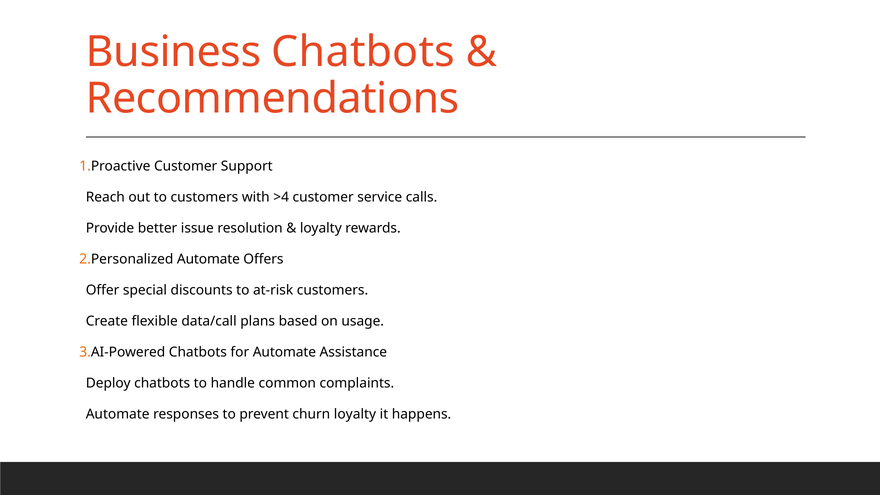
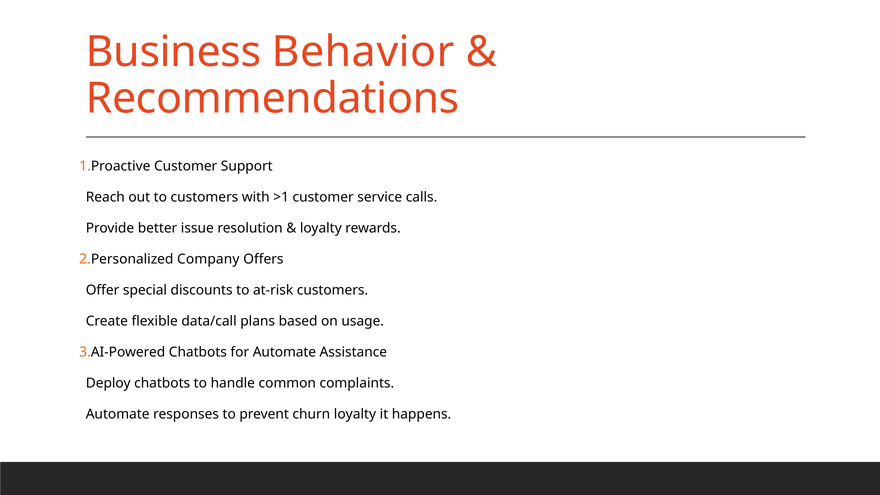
Business Chatbots: Chatbots -> Behavior
>4: >4 -> >1
Automate at (208, 259): Automate -> Company
